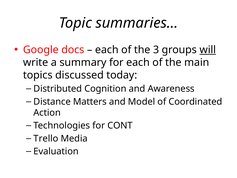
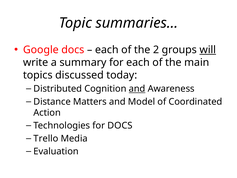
3: 3 -> 2
and at (137, 89) underline: none -> present
for CONT: CONT -> DOCS
